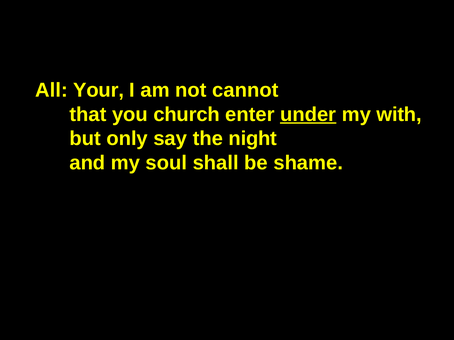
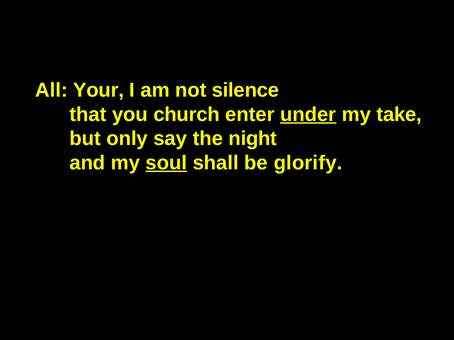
cannot: cannot -> silence
with: with -> take
soul underline: none -> present
shame: shame -> glorify
